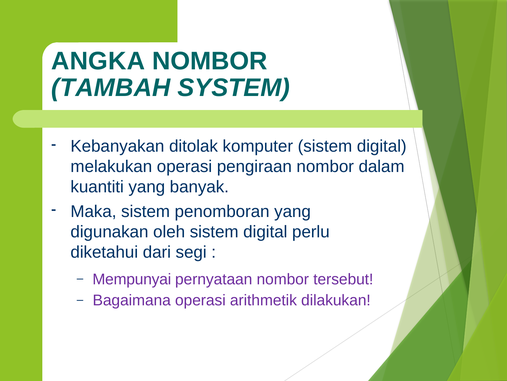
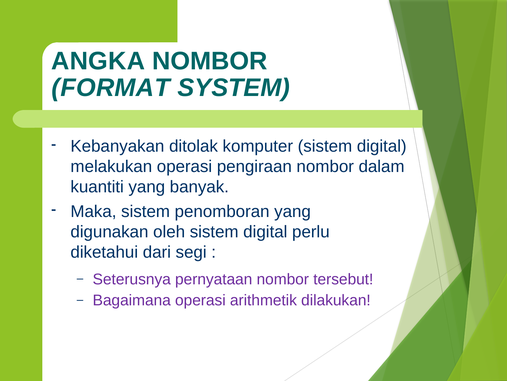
TAMBAH: TAMBAH -> FORMAT
Mempunyai: Mempunyai -> Seterusnya
